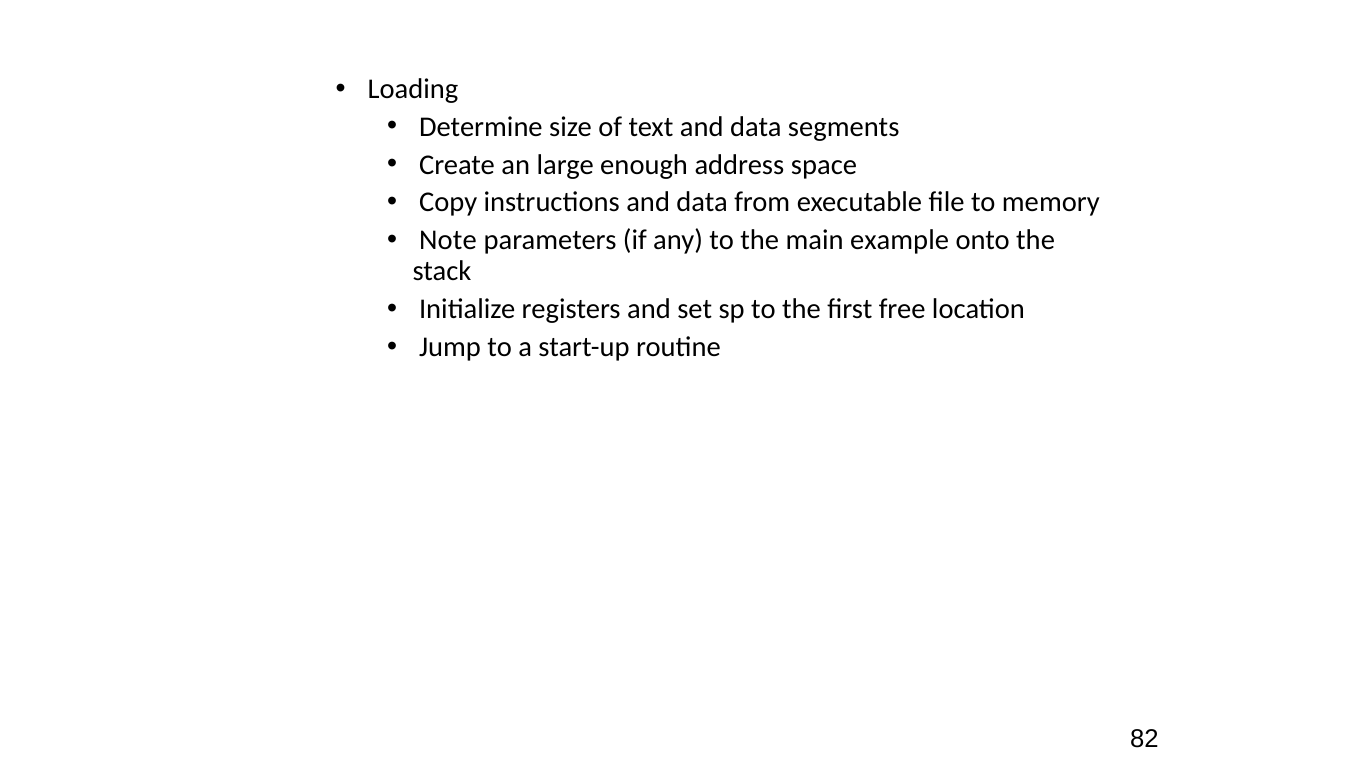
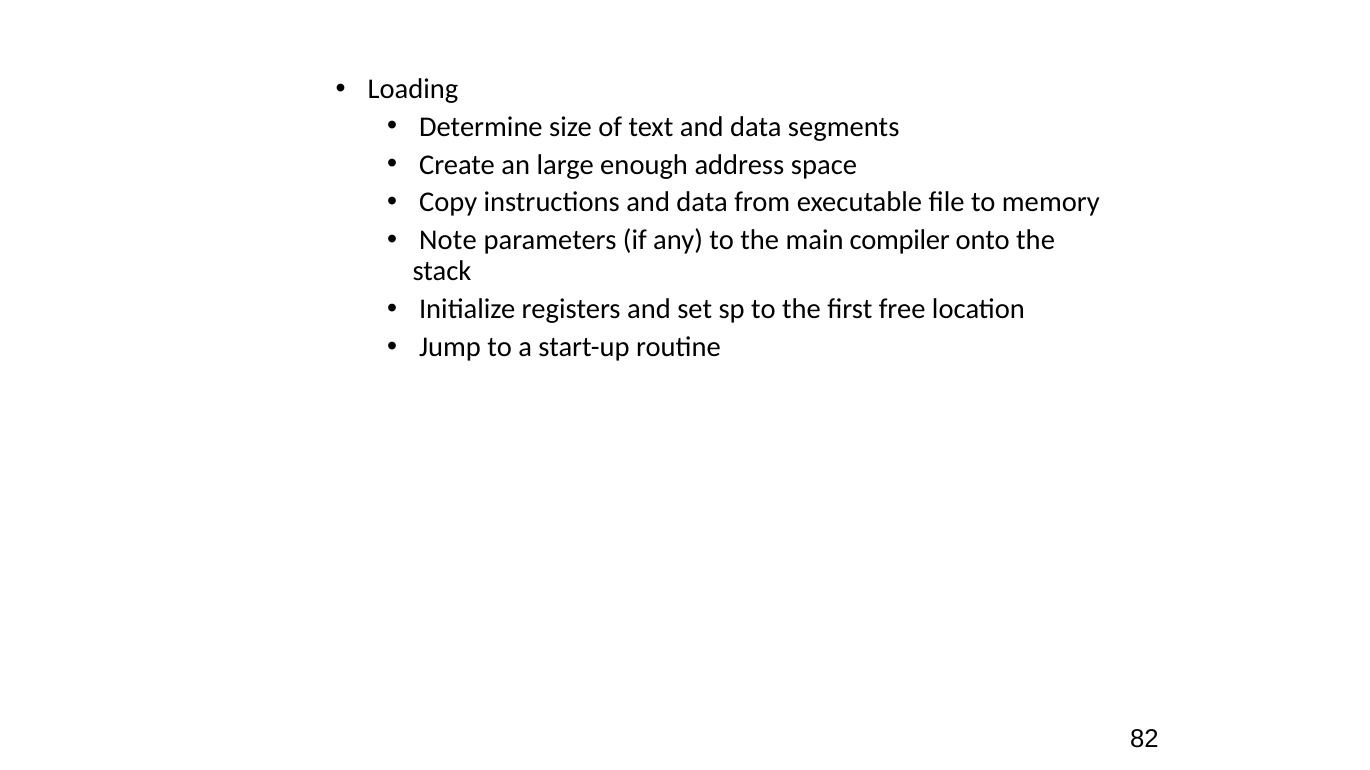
example: example -> compiler
